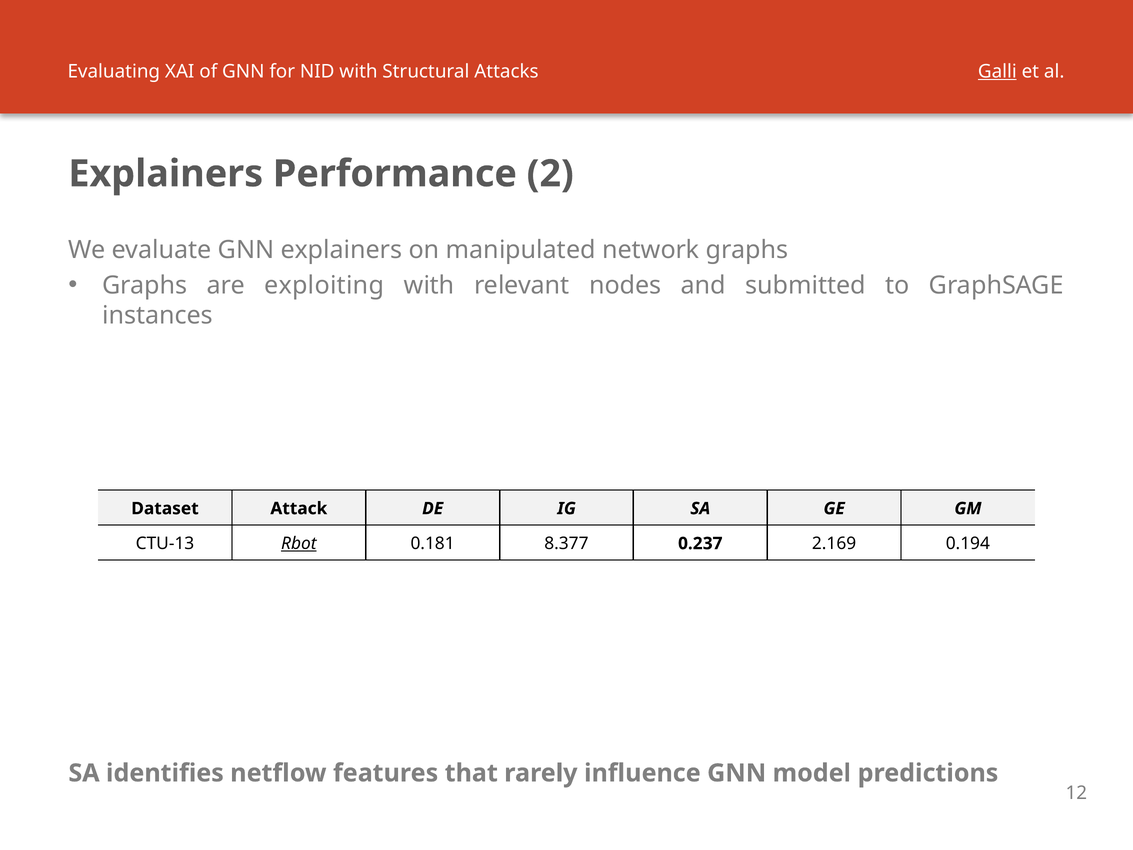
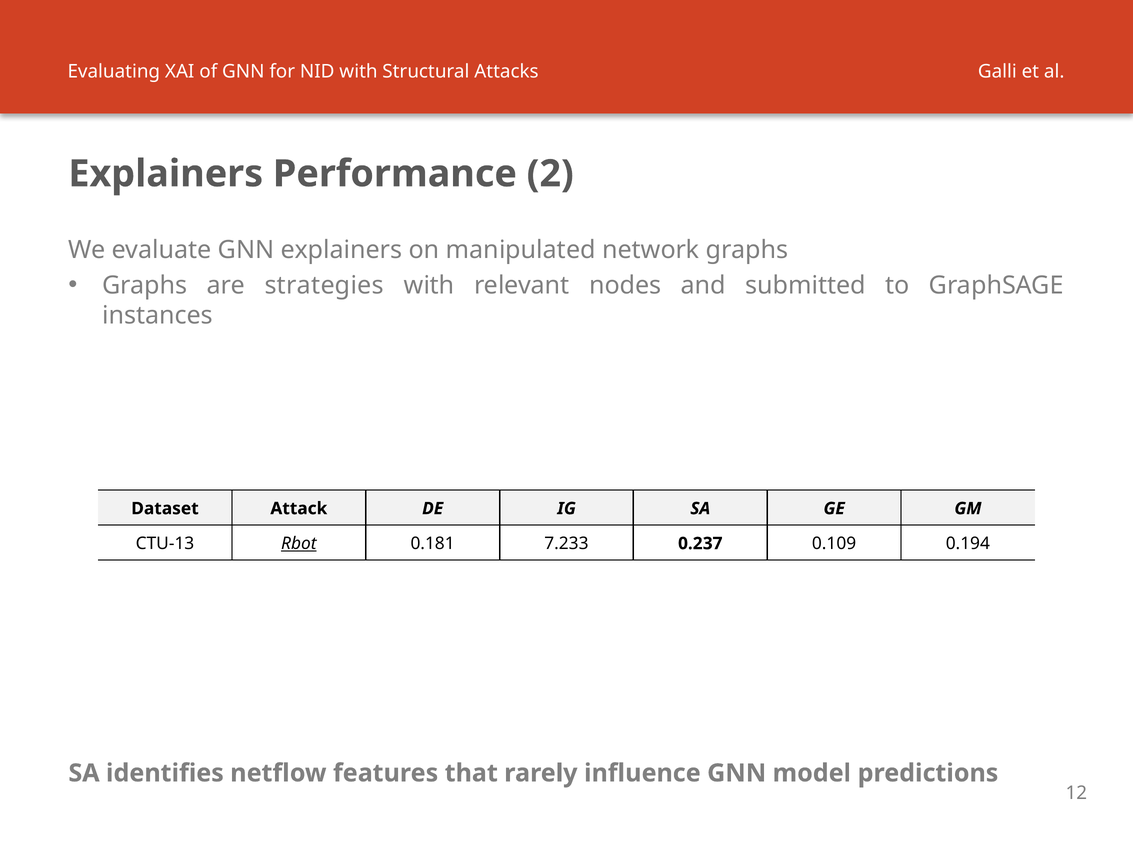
Galli underline: present -> none
exploiting: exploiting -> strategies
8.377: 8.377 -> 7.233
2.169: 2.169 -> 0.109
